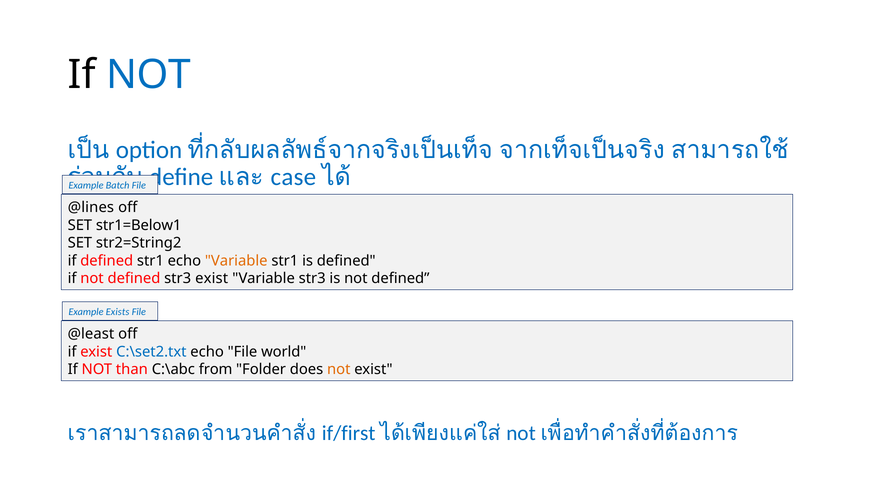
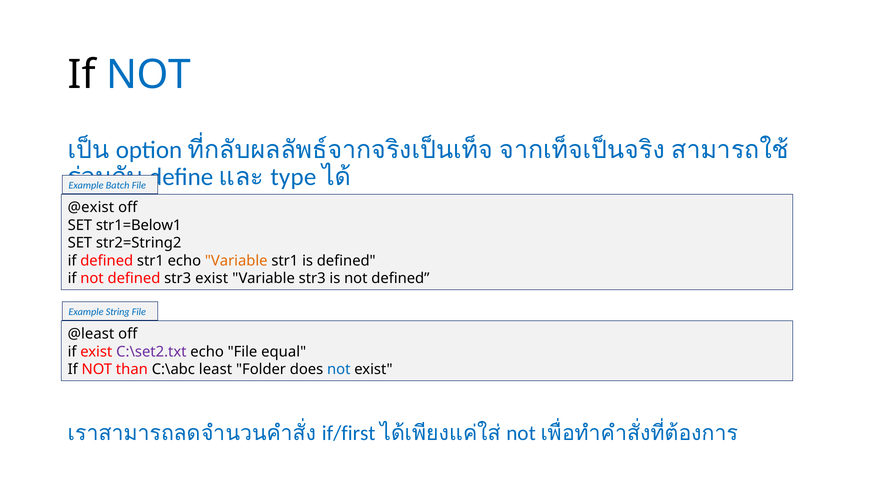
case: case -> type
@lines: @lines -> @exist
Exists: Exists -> String
C:\set2.txt colour: blue -> purple
world: world -> equal
from: from -> least
not at (339, 370) colour: orange -> blue
